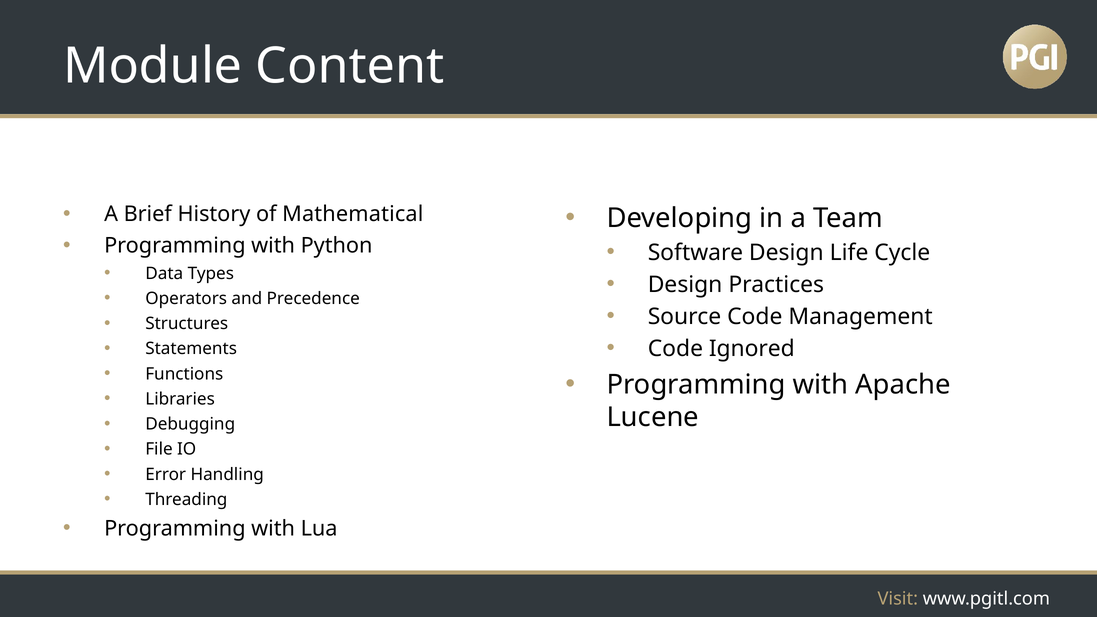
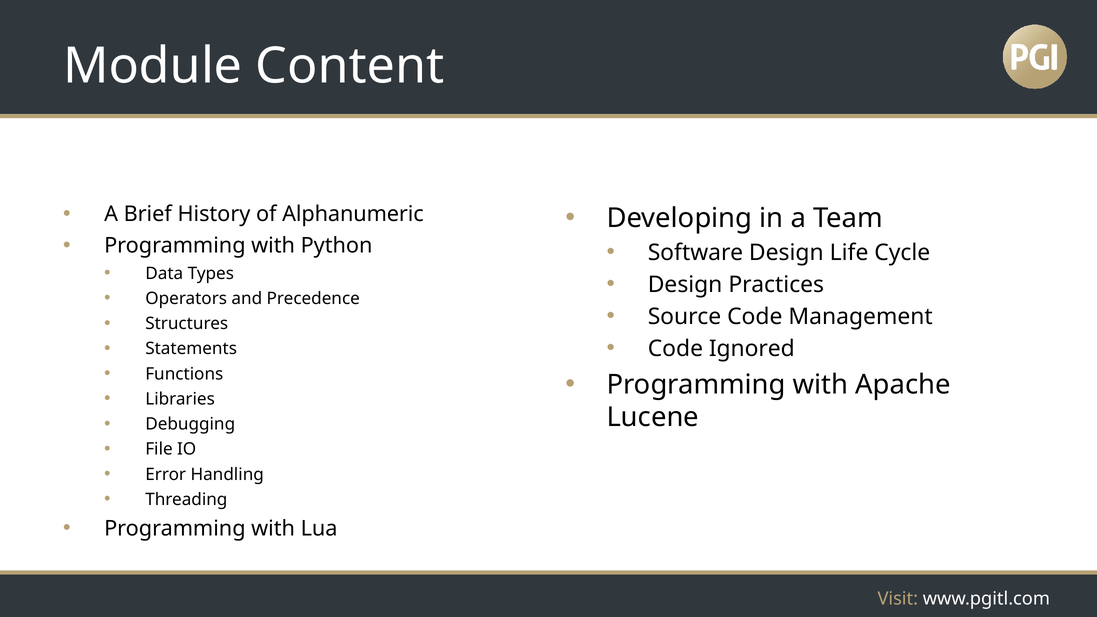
Mathematical: Mathematical -> Alphanumeric
